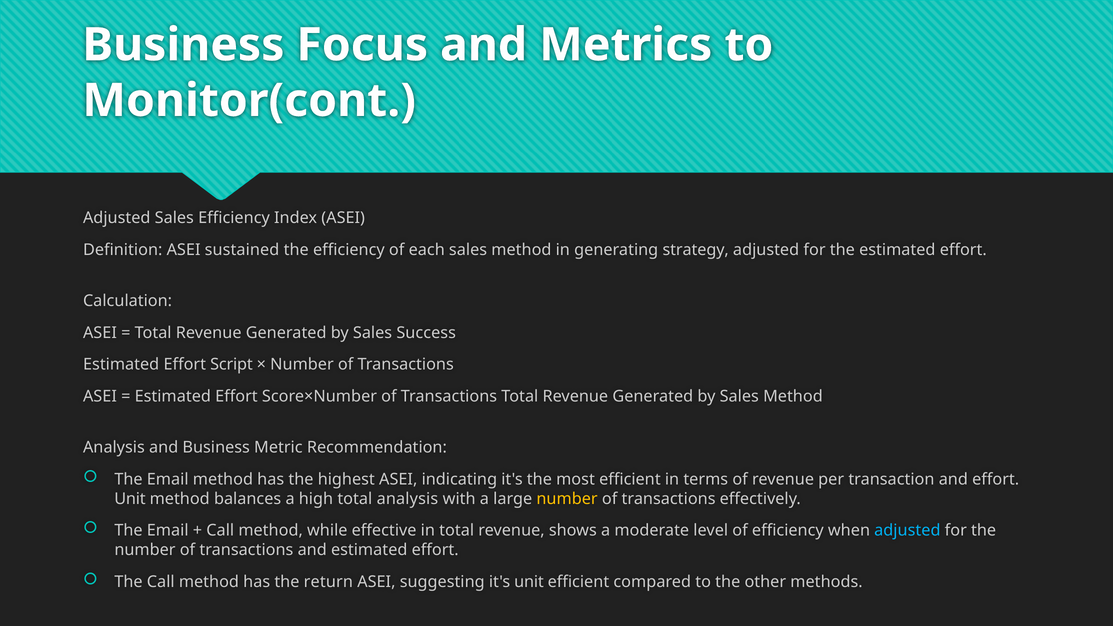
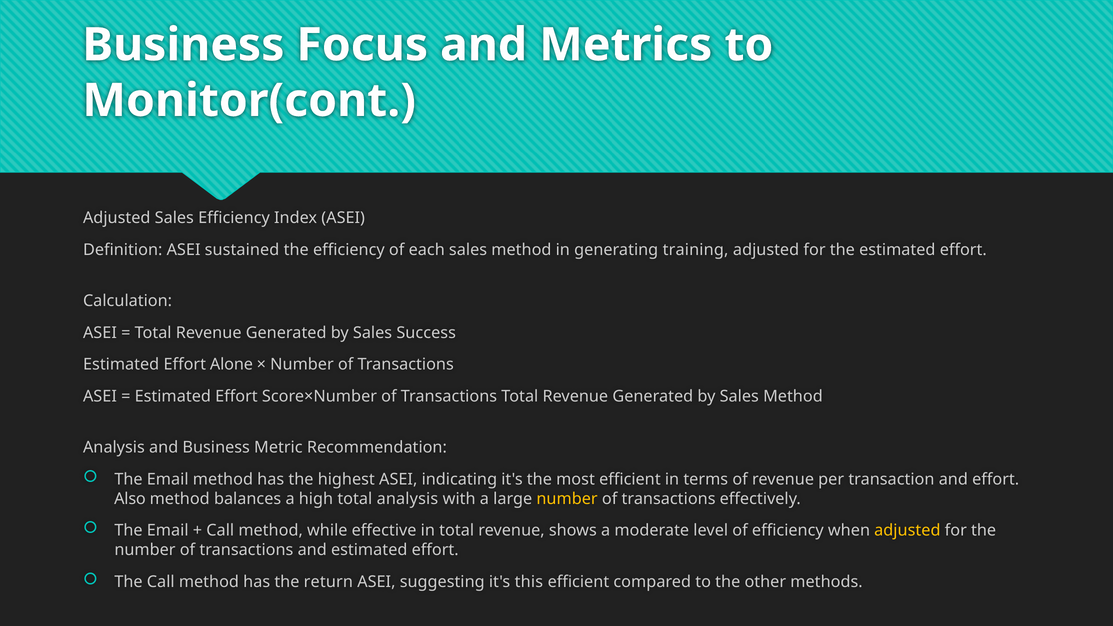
strategy: strategy -> training
Script: Script -> Alone
Unit at (130, 499): Unit -> Also
adjusted at (907, 531) colour: light blue -> yellow
it's unit: unit -> this
